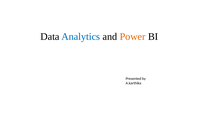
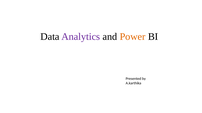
Analytics colour: blue -> purple
